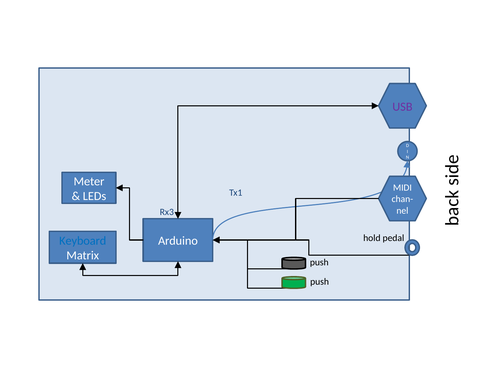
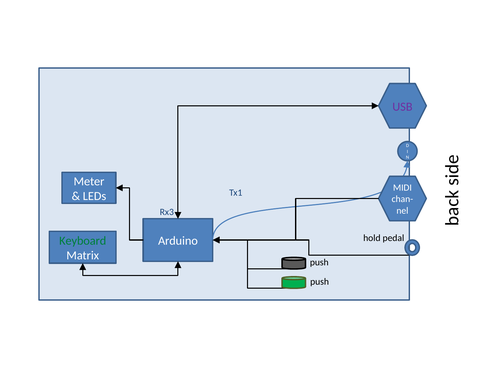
Keyboard colour: blue -> green
